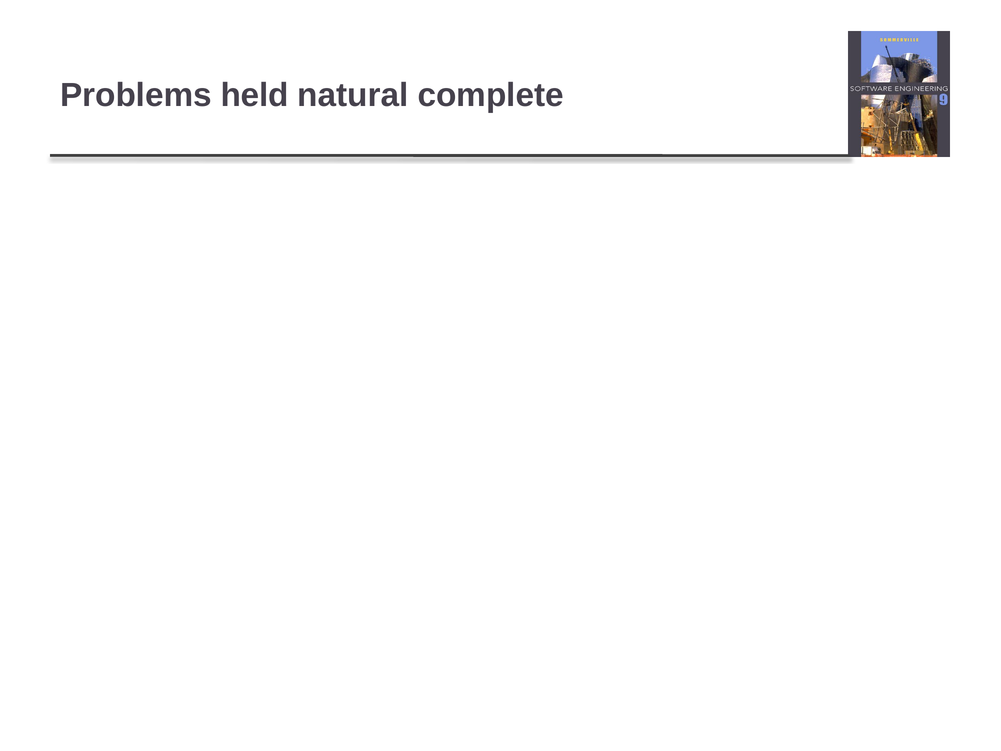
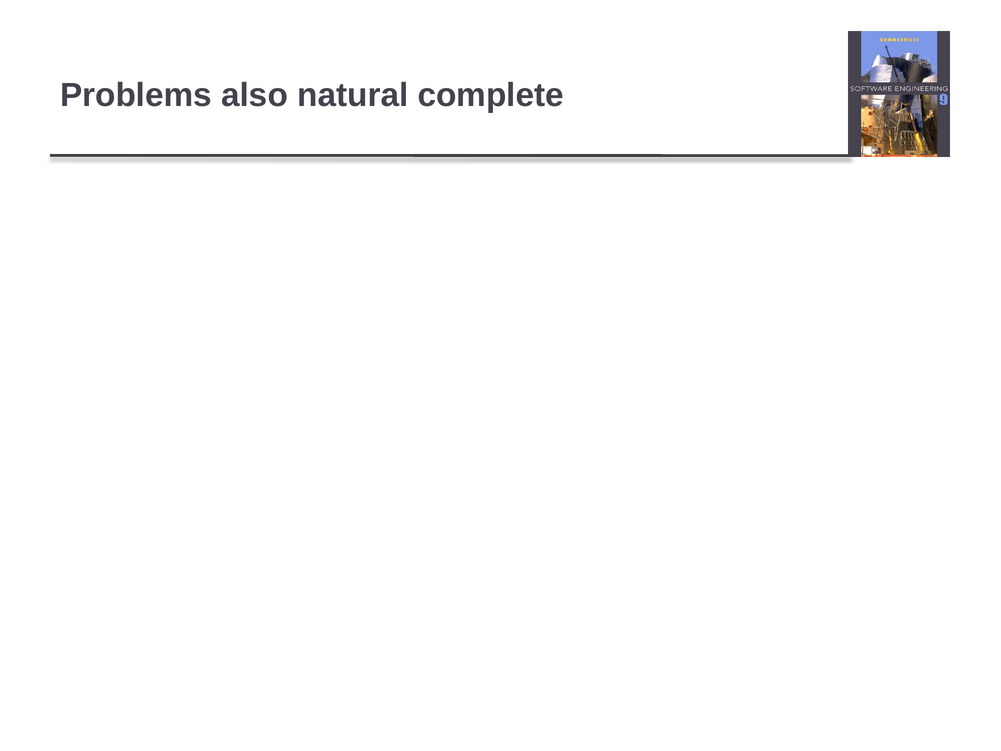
held: held -> also
